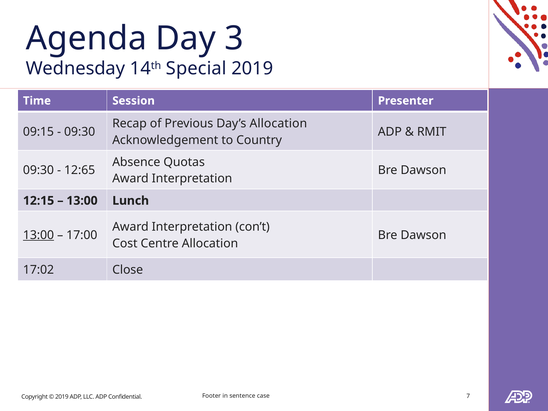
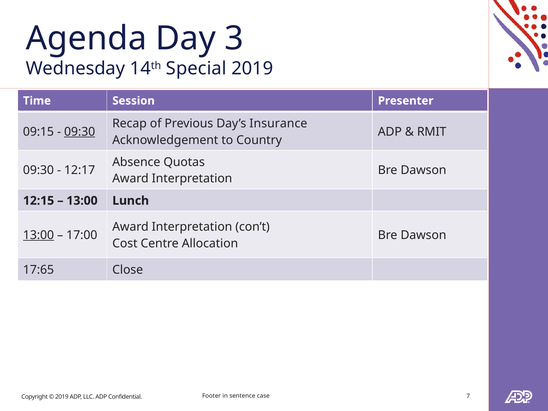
Day’s Allocation: Allocation -> Insurance
09:30 at (80, 132) underline: none -> present
12:65: 12:65 -> 12:17
17:02: 17:02 -> 17:65
